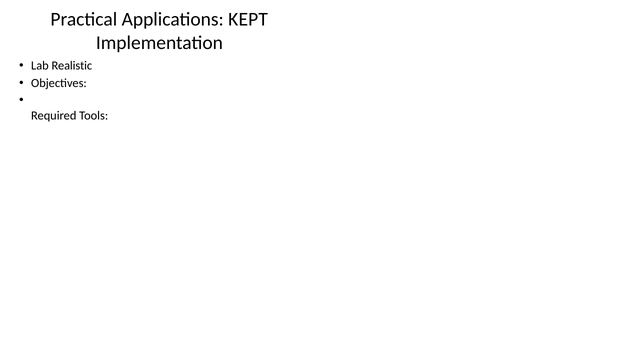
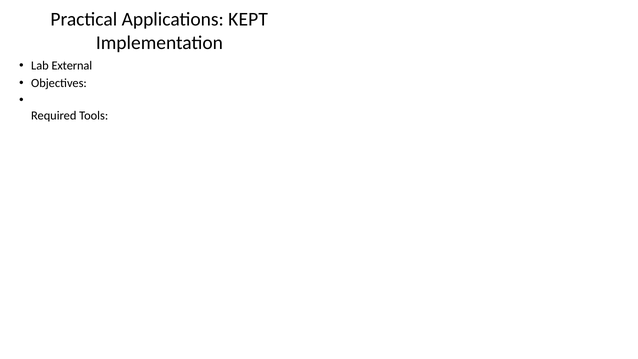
Realistic: Realistic -> External
